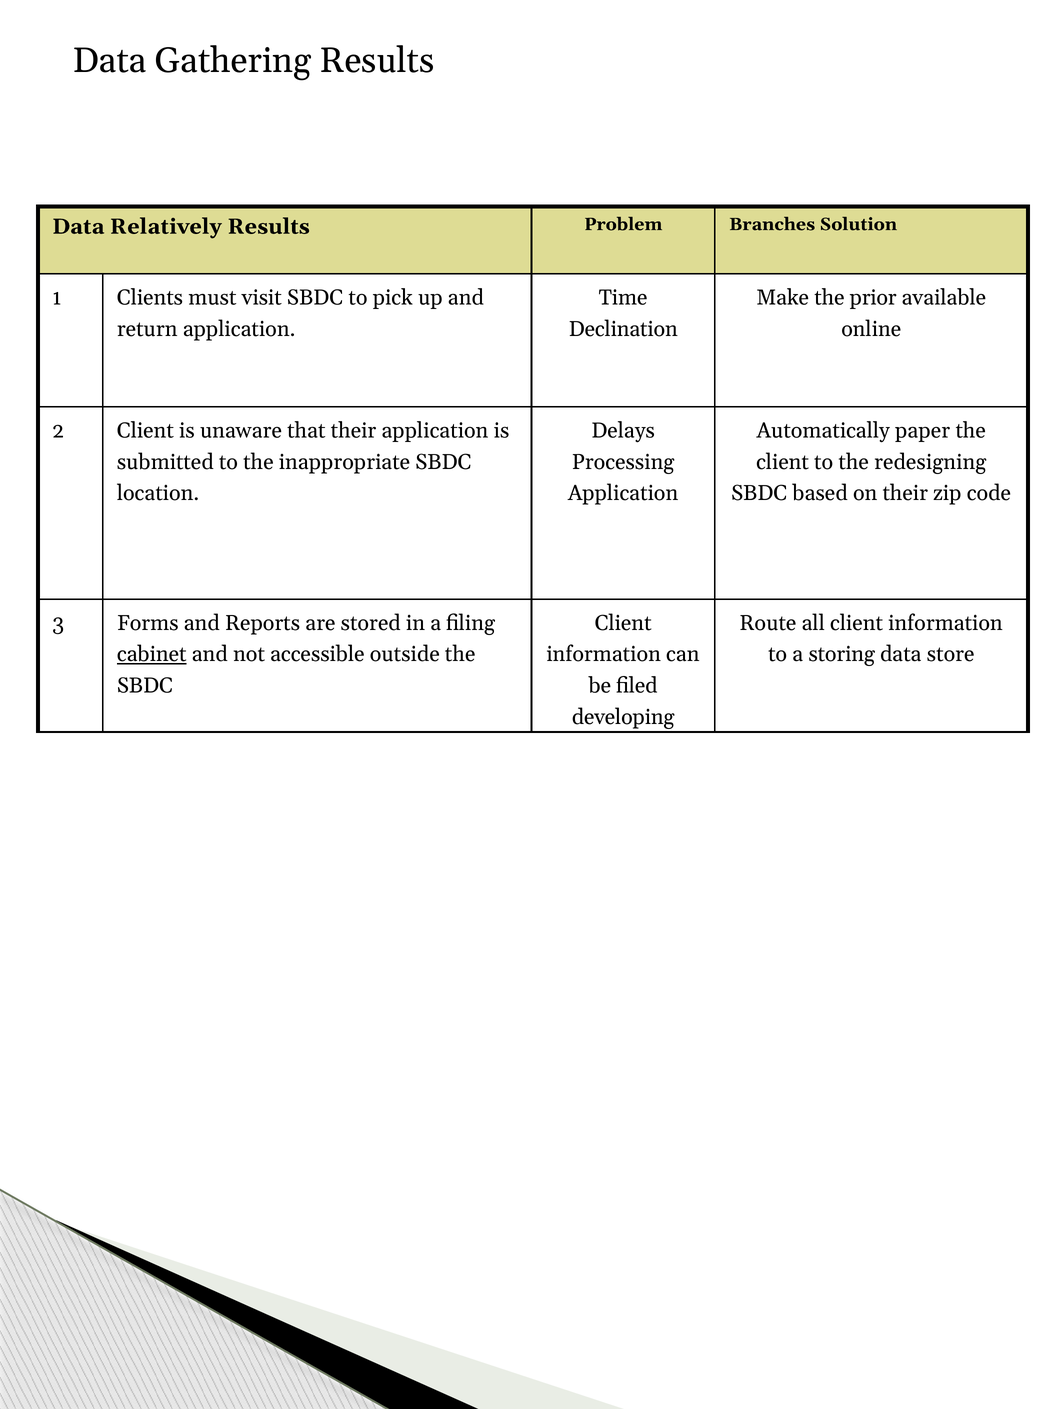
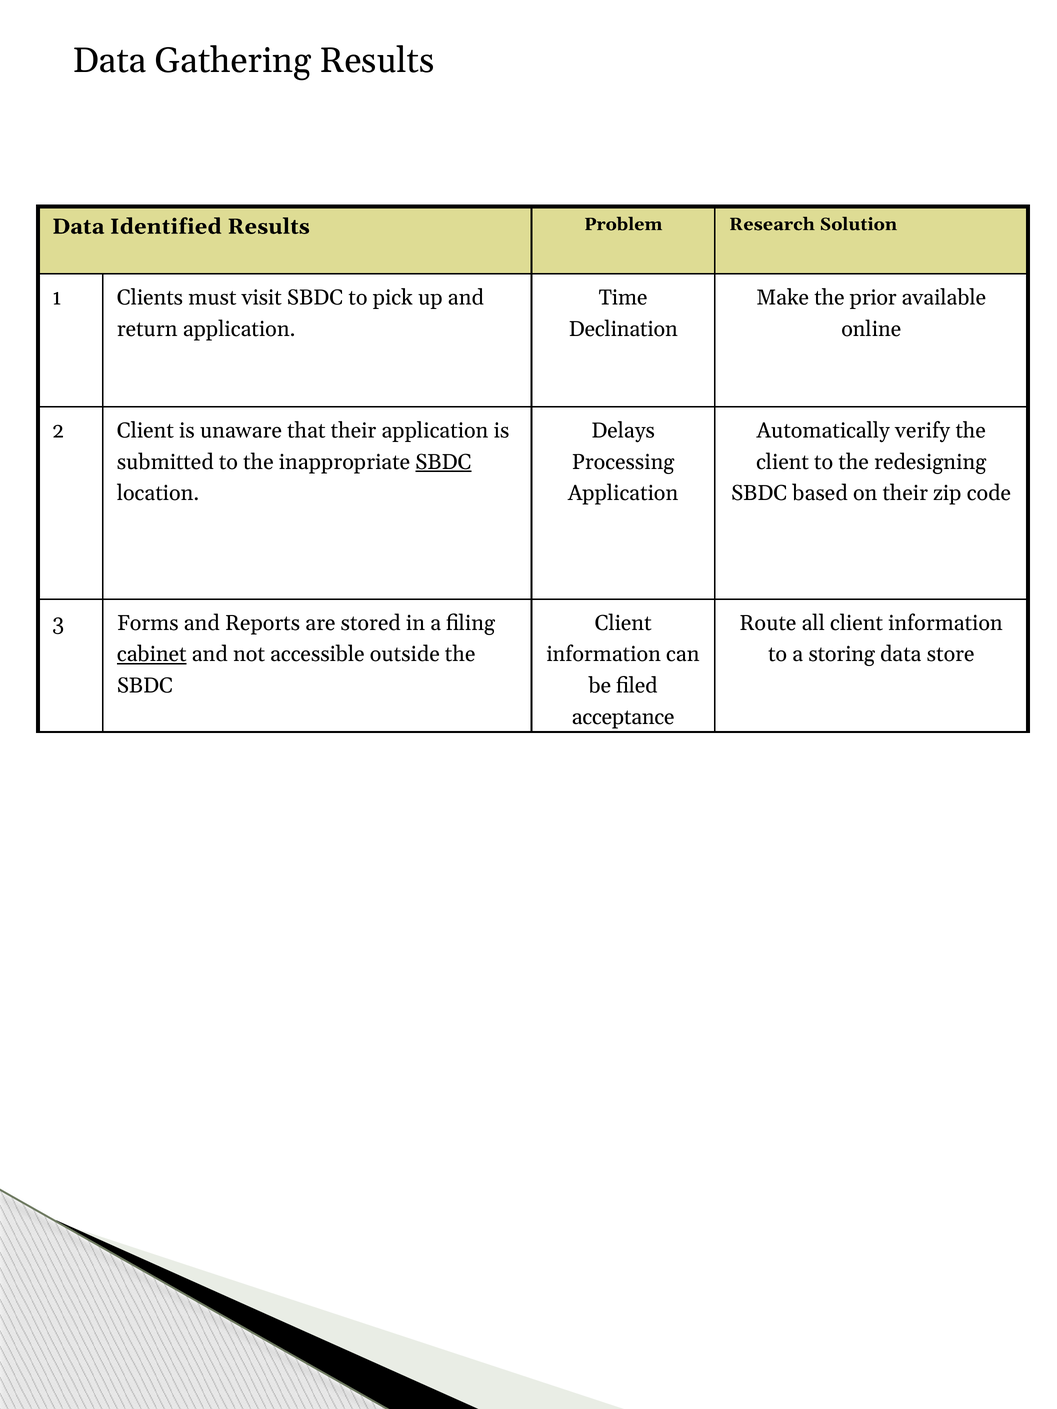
Relatively: Relatively -> Identified
Branches: Branches -> Research
paper: paper -> verify
SBDC at (443, 462) underline: none -> present
developing: developing -> acceptance
